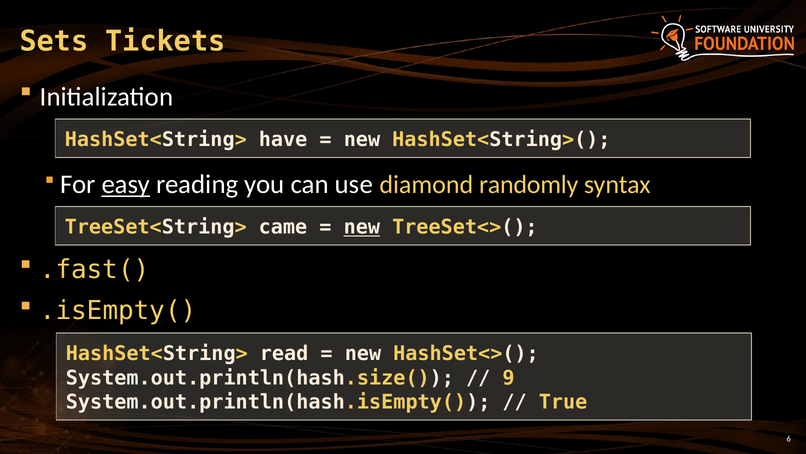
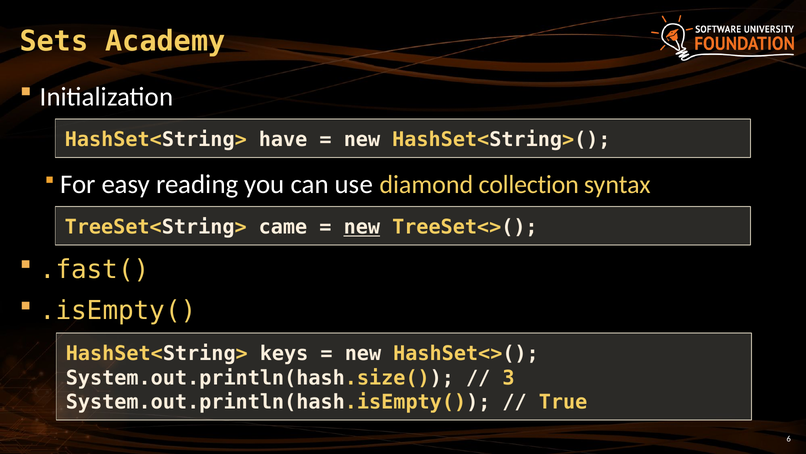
Tickets: Tickets -> Academy
easy underline: present -> none
randomly: randomly -> collection
read: read -> keys
9: 9 -> 3
